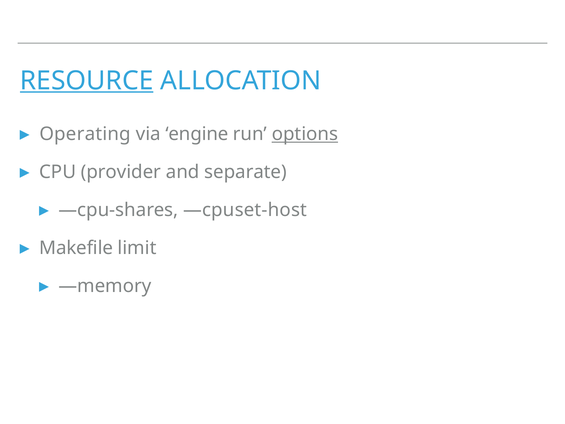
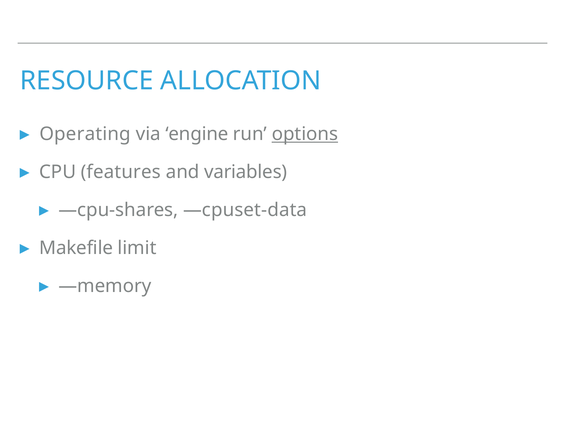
RESOURCE underline: present -> none
provider: provider -> features
separate: separate -> variables
—cpuset-host: —cpuset-host -> —cpuset-data
